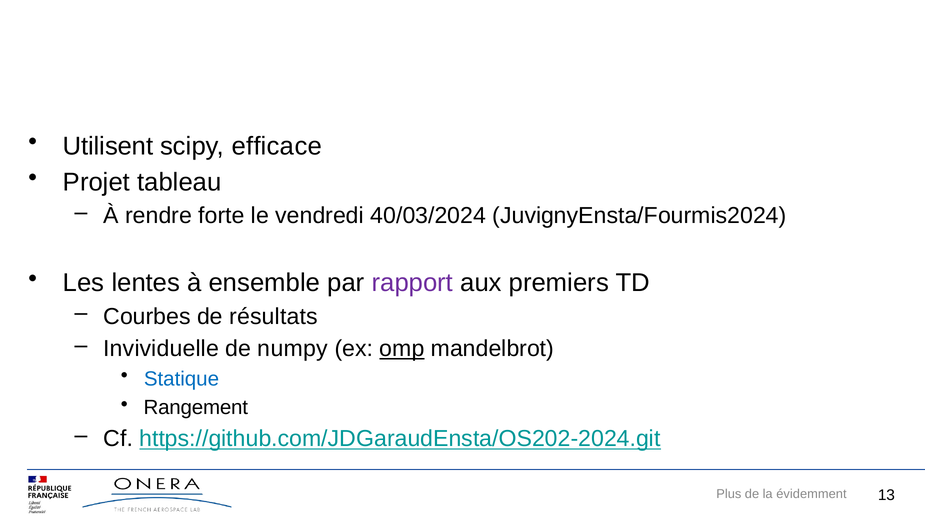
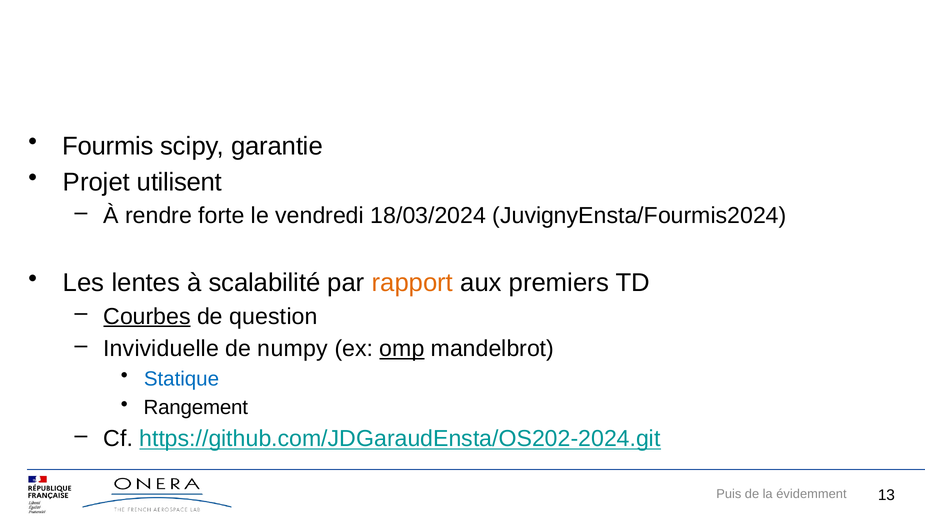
Utilisent: Utilisent -> Fourmis
efficace: efficace -> garantie
tableau: tableau -> utilisent
40/03/2024: 40/03/2024 -> 18/03/2024
ensemble: ensemble -> scalabilité
rapport colour: purple -> orange
Courbes underline: none -> present
résultats: résultats -> question
Plus: Plus -> Puis
